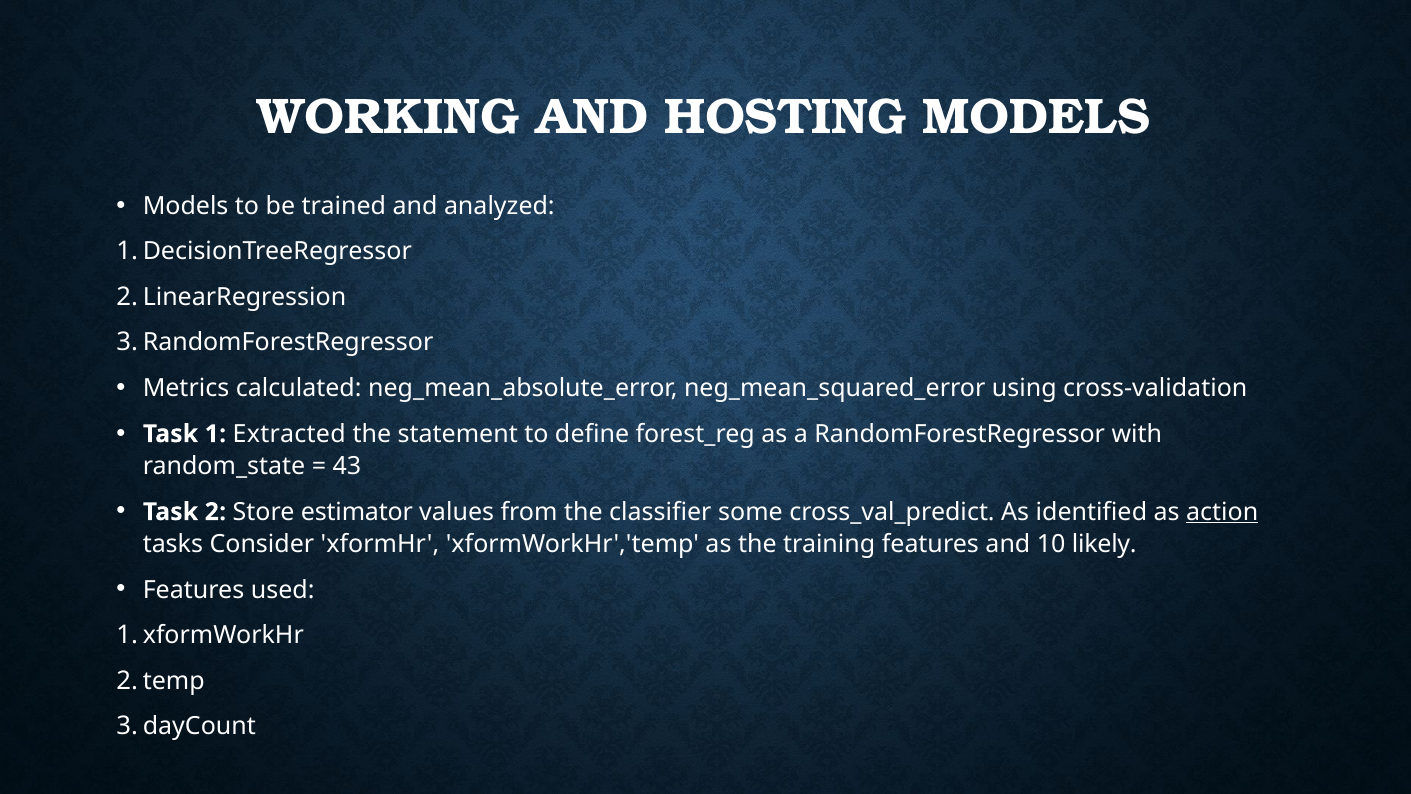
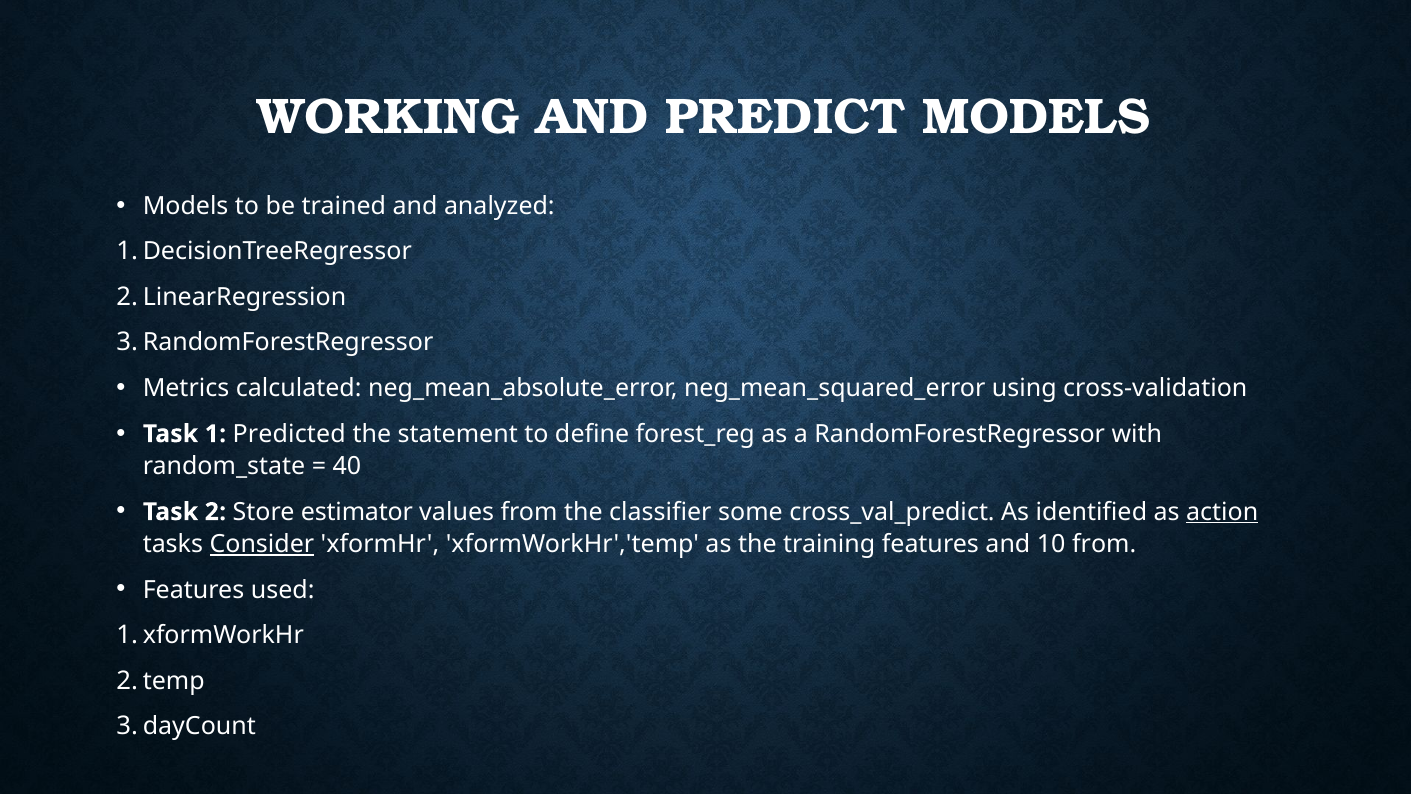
HOSTING: HOSTING -> PREDICT
Extracted: Extracted -> Predicted
43: 43 -> 40
Consider underline: none -> present
10 likely: likely -> from
